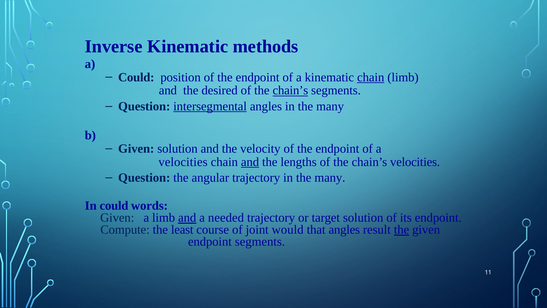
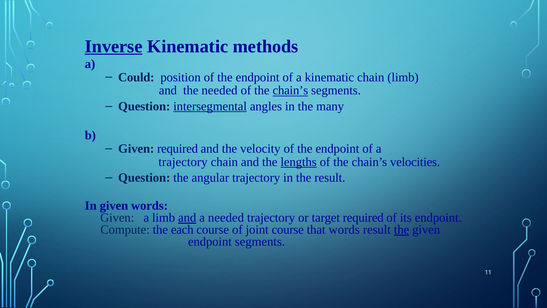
Inverse underline: none -> present
chain at (371, 77) underline: present -> none
the desired: desired -> needed
Given solution: solution -> required
velocities at (183, 162): velocities -> trajectory
and at (250, 162) underline: present -> none
lengths underline: none -> present
many at (330, 178): many -> result
In could: could -> given
target solution: solution -> required
least: least -> each
joint would: would -> course
that angles: angles -> words
